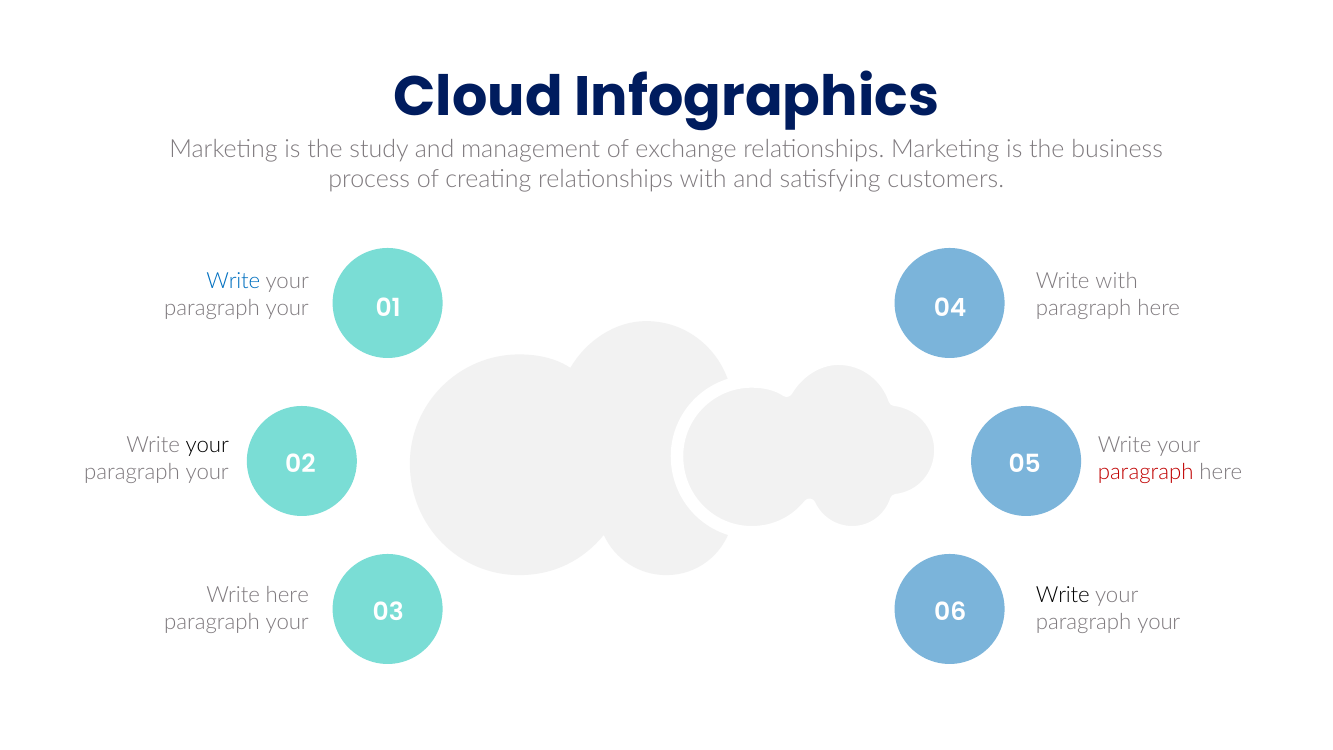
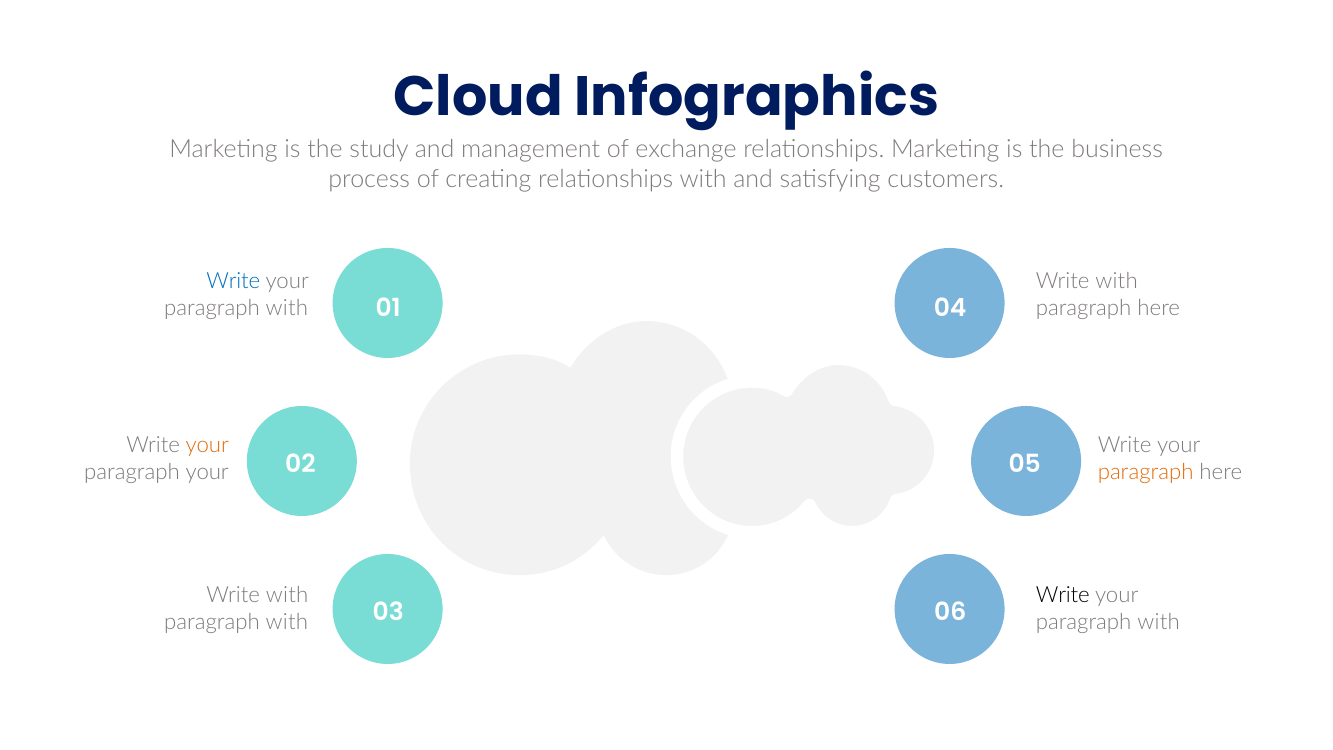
your at (287, 308): your -> with
your at (207, 445) colour: black -> orange
paragraph at (1146, 472) colour: red -> orange
here at (287, 595): here -> with
your at (287, 622): your -> with
your at (1159, 622): your -> with
